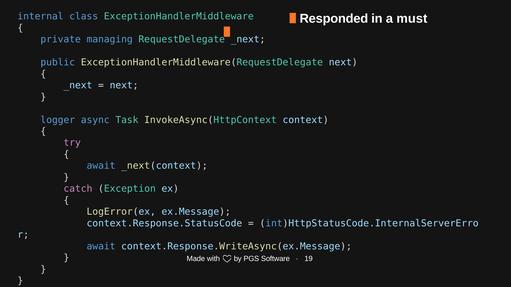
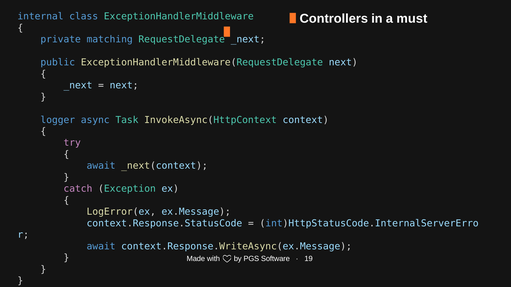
Responded: Responded -> Controllers
managing: managing -> matching
